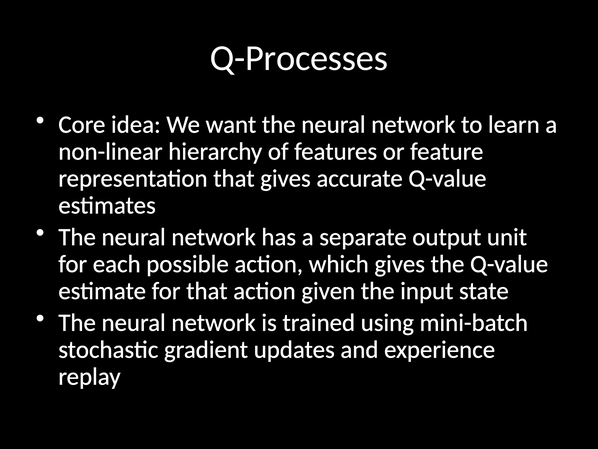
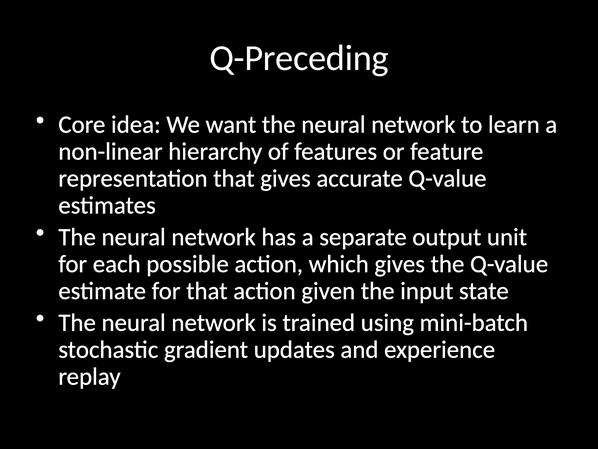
Q-Processes: Q-Processes -> Q-Preceding
